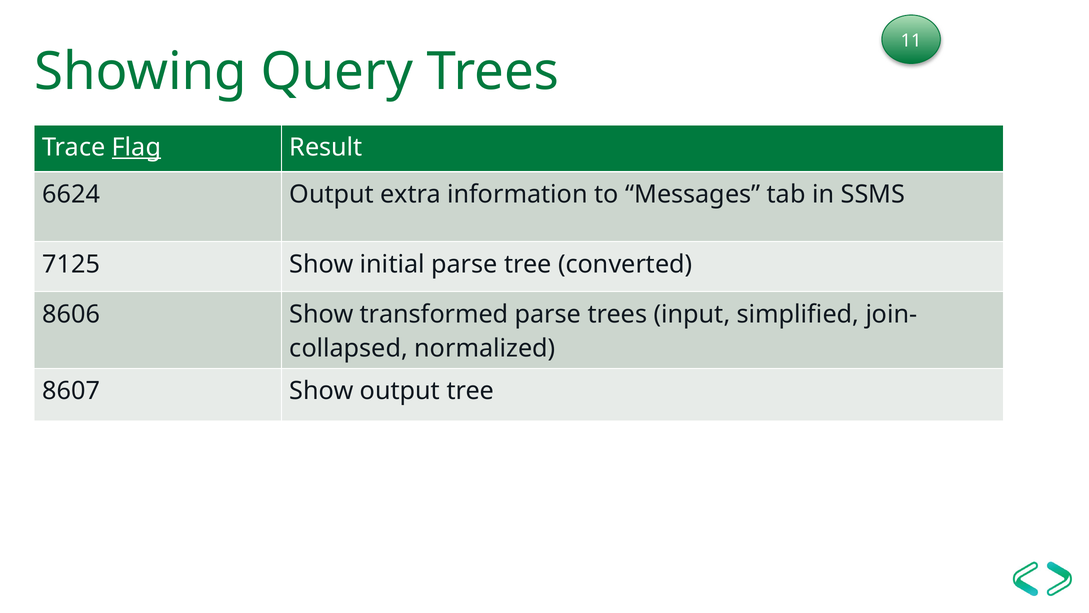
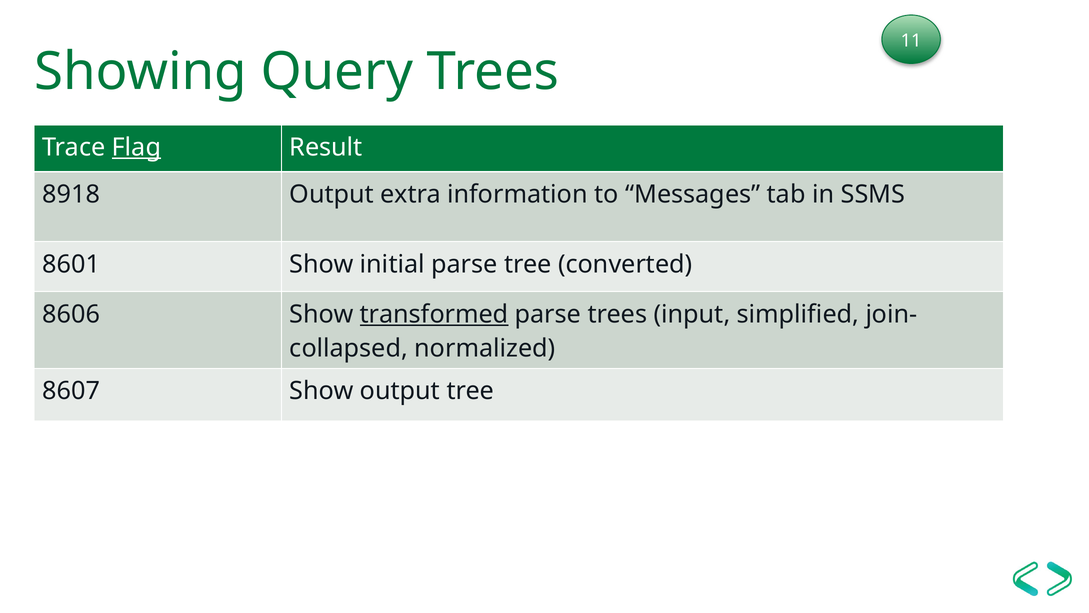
6624: 6624 -> 8918
7125: 7125 -> 8601
transformed underline: none -> present
